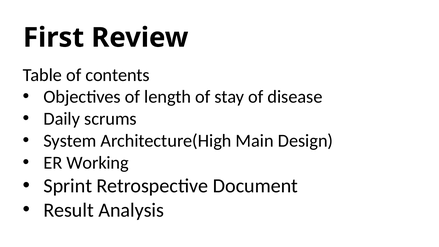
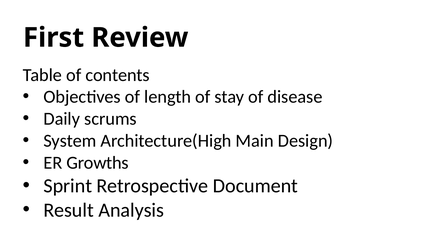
Working: Working -> Growths
